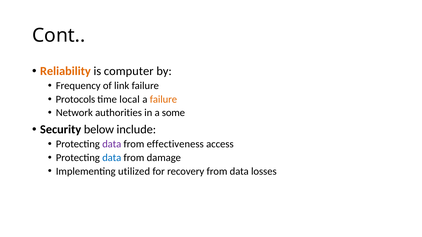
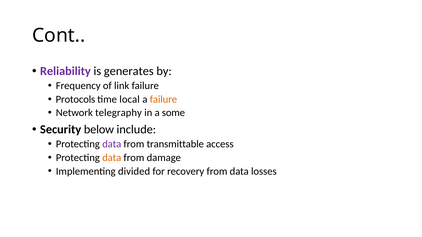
Reliability colour: orange -> purple
computer: computer -> generates
authorities: authorities -> telegraphy
effectiveness: effectiveness -> transmittable
data at (112, 158) colour: blue -> orange
utilized: utilized -> divided
